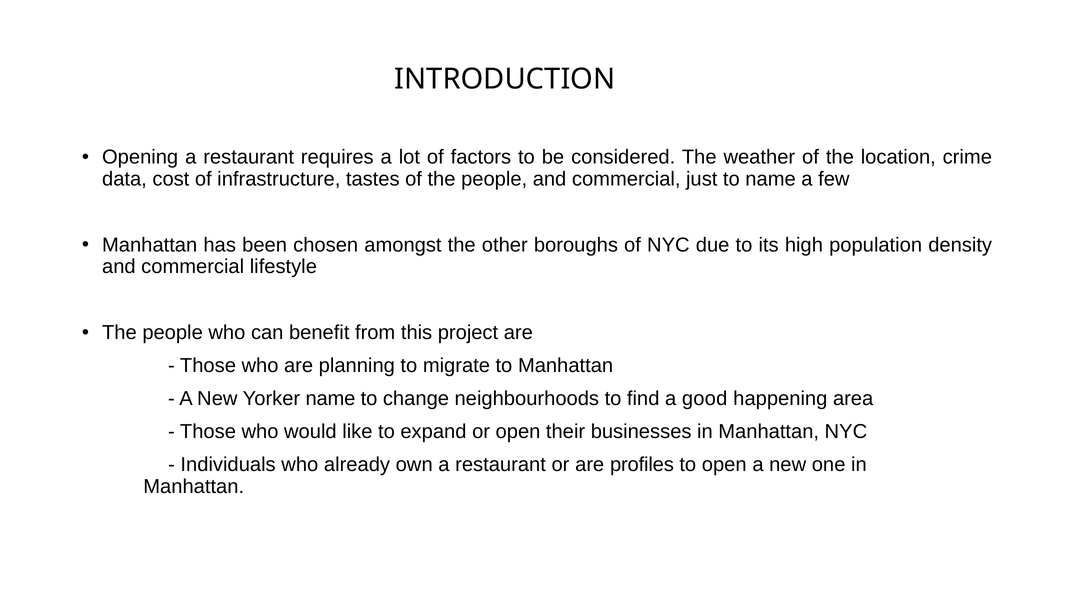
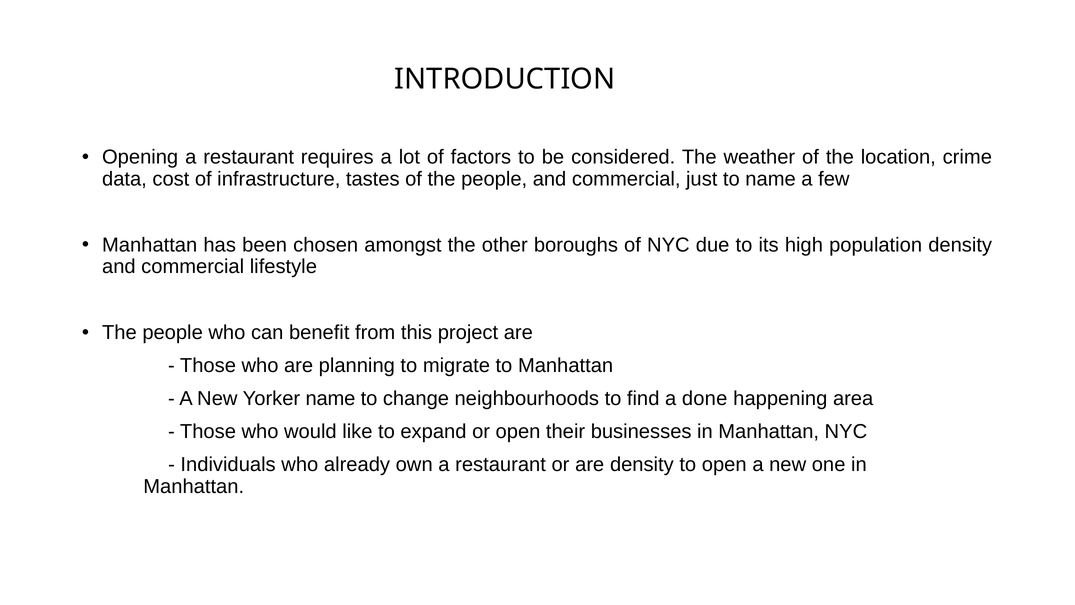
good: good -> done
are profiles: profiles -> density
